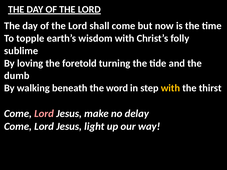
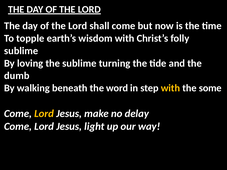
the foretold: foretold -> sublime
thirst: thirst -> some
Lord at (44, 114) colour: pink -> yellow
